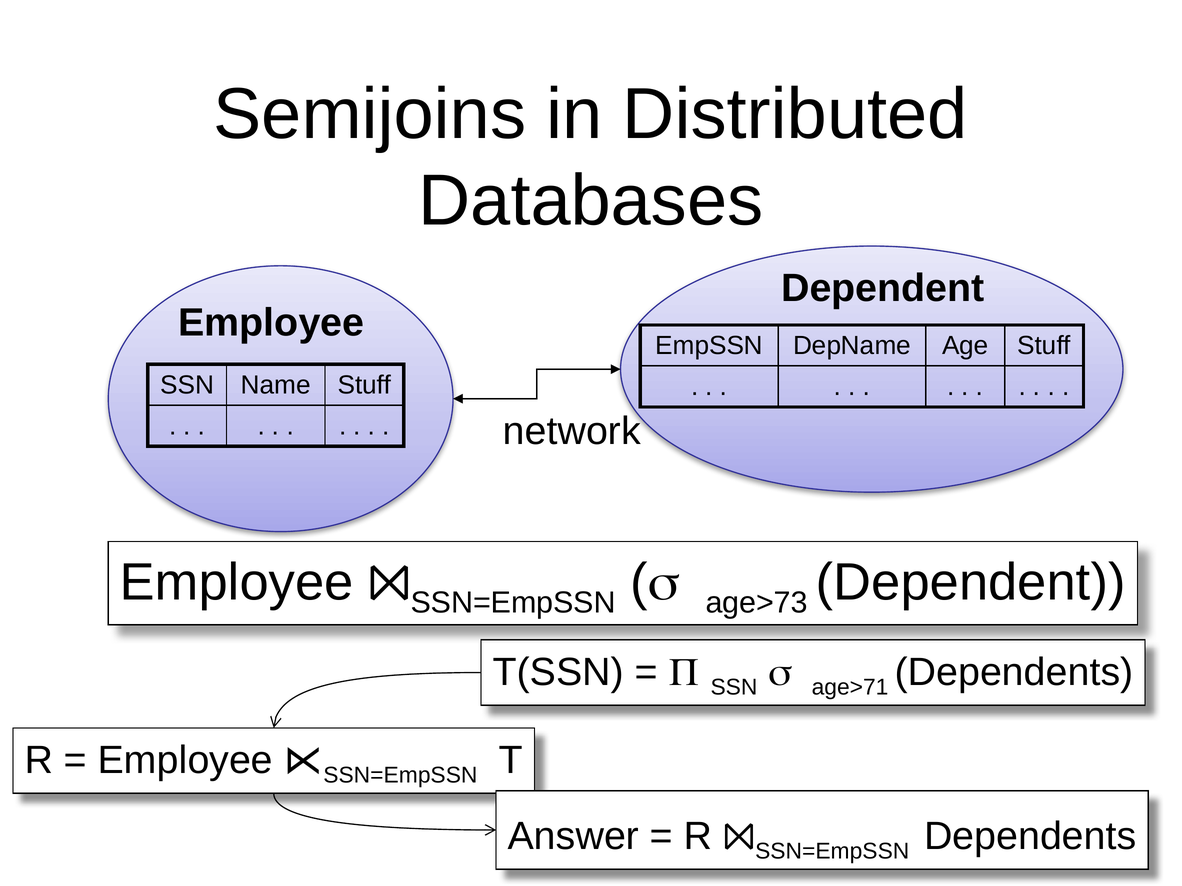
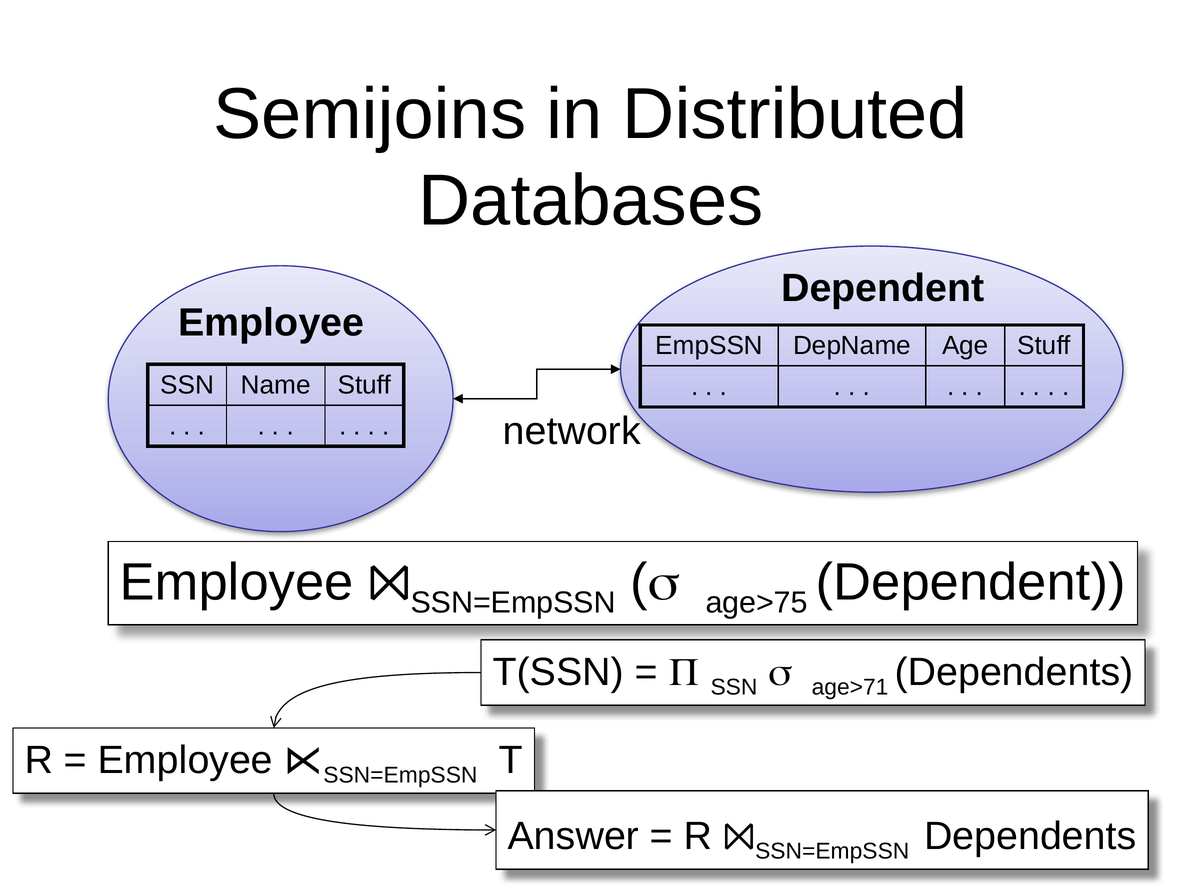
age>73: age>73 -> age>75
